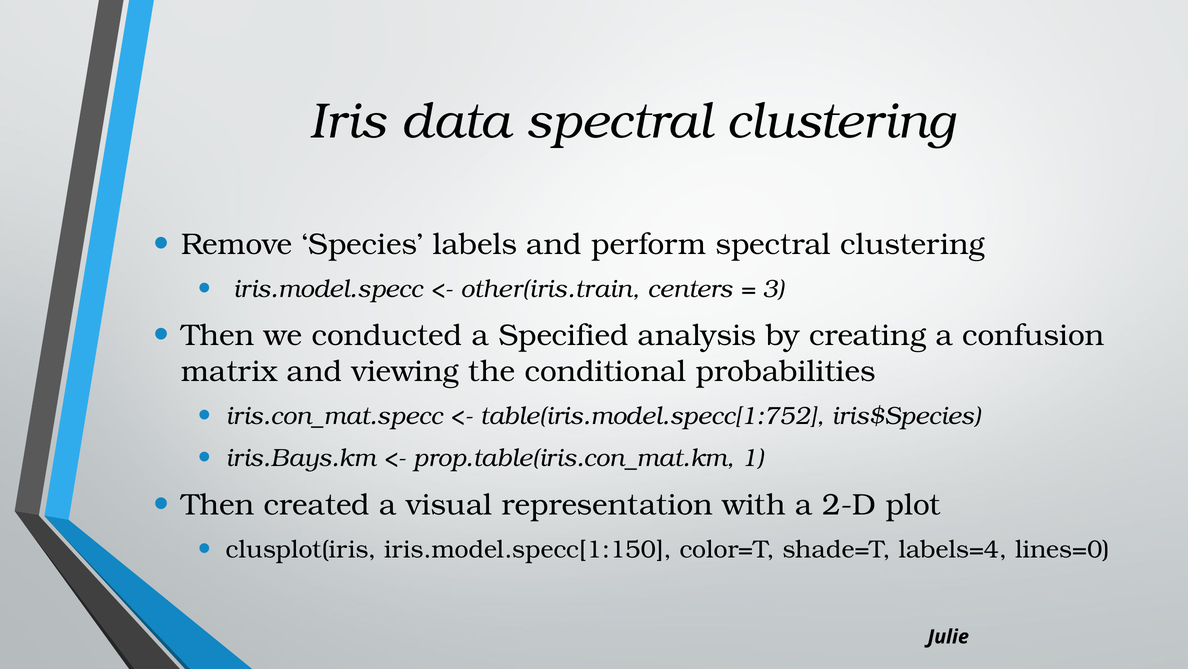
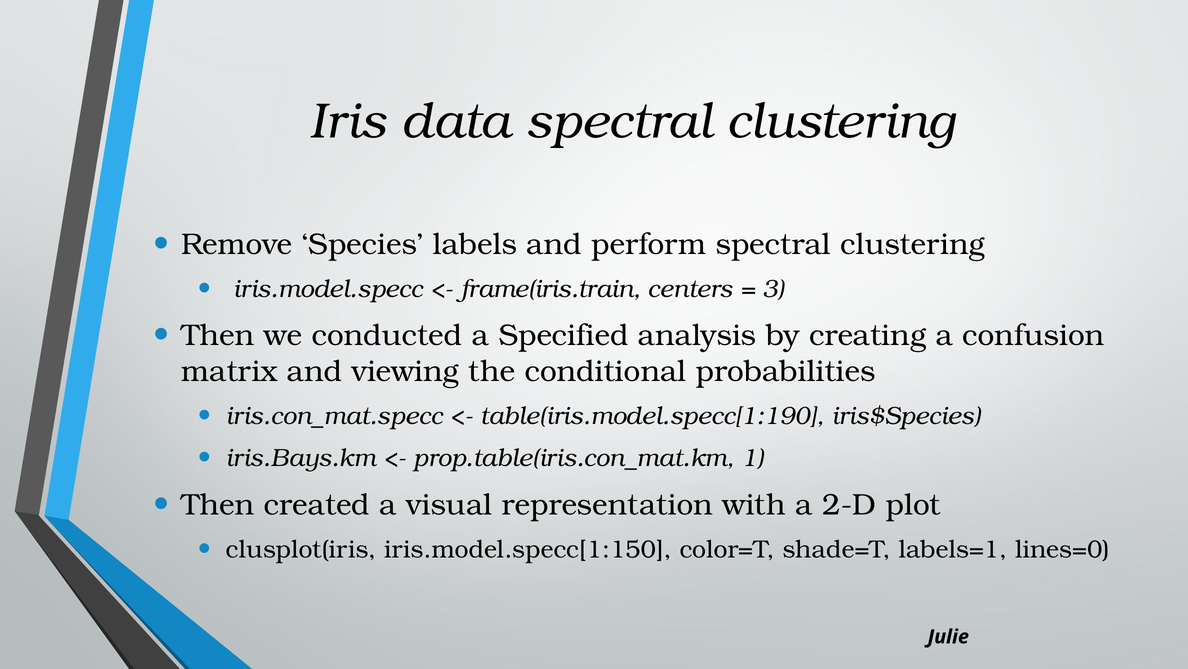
other(iris.train: other(iris.train -> frame(iris.train
table(iris.model.specc[1:752: table(iris.model.specc[1:752 -> table(iris.model.specc[1:190
labels=4: labels=4 -> labels=1
